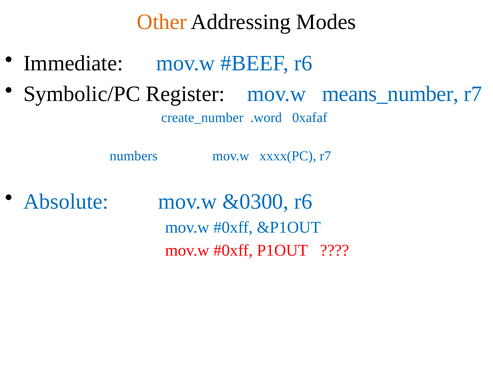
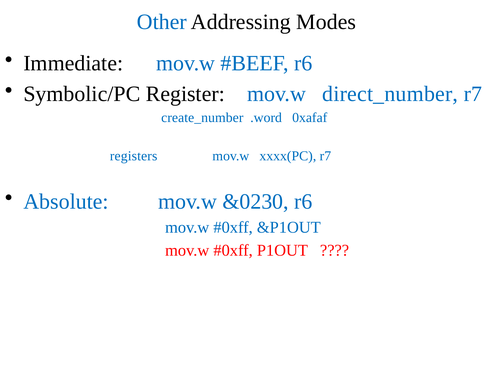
Other colour: orange -> blue
means_number: means_number -> direct_number
numbers: numbers -> registers
&0300: &0300 -> &0230
